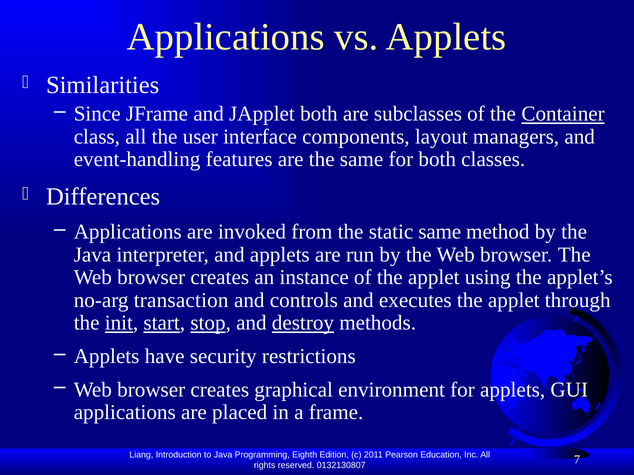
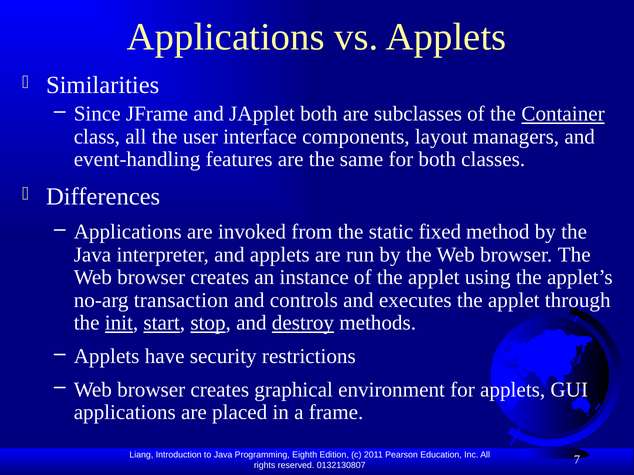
static same: same -> fixed
